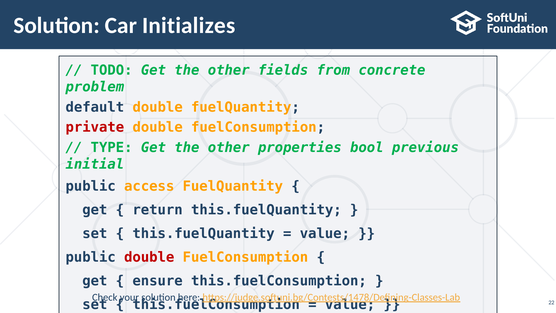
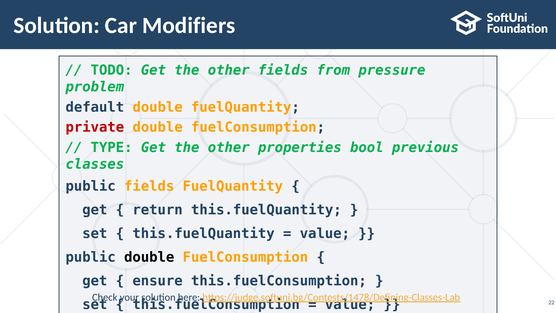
Initializes: Initializes -> Modifiers
concrete: concrete -> pressure
initial: initial -> classes
public access: access -> fields
double at (149, 257) colour: red -> black
